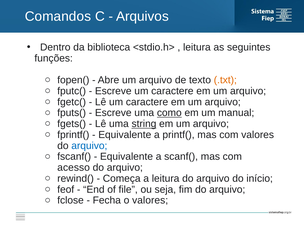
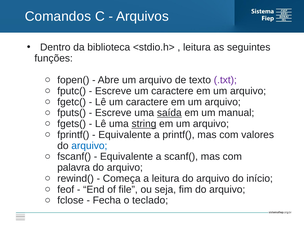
.txt colour: orange -> purple
como: como -> saída
acesso: acesso -> palavra
o valores: valores -> teclado
